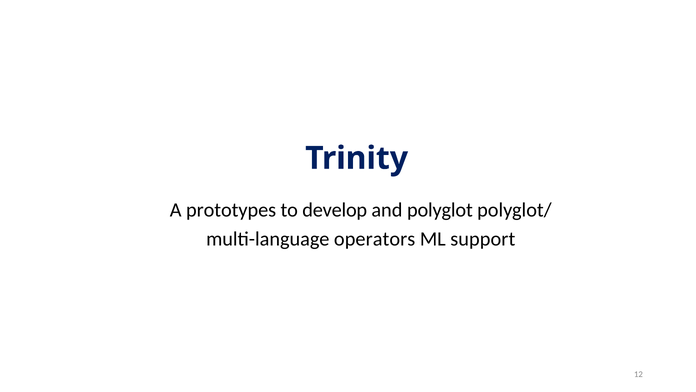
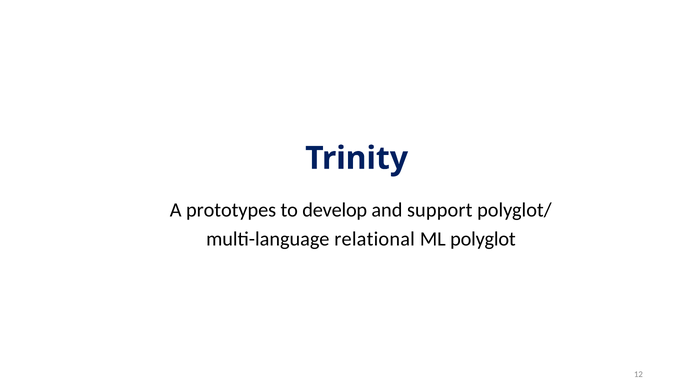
polyglot: polyglot -> support
operators: operators -> relational
support: support -> polyglot
